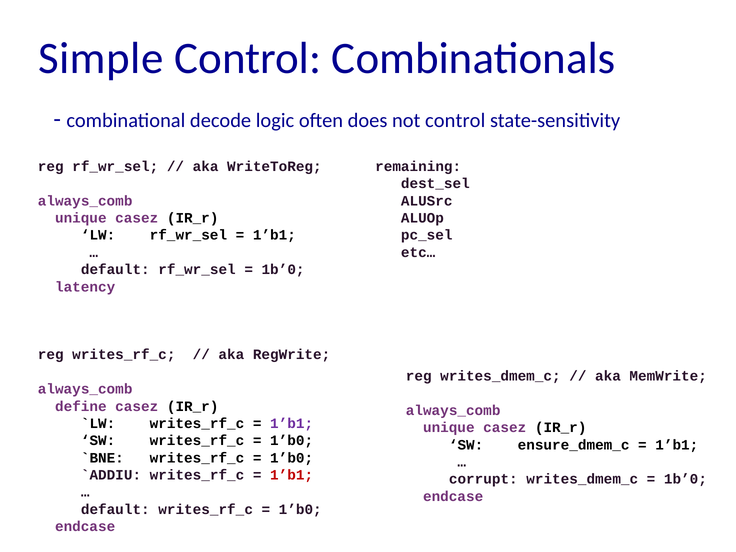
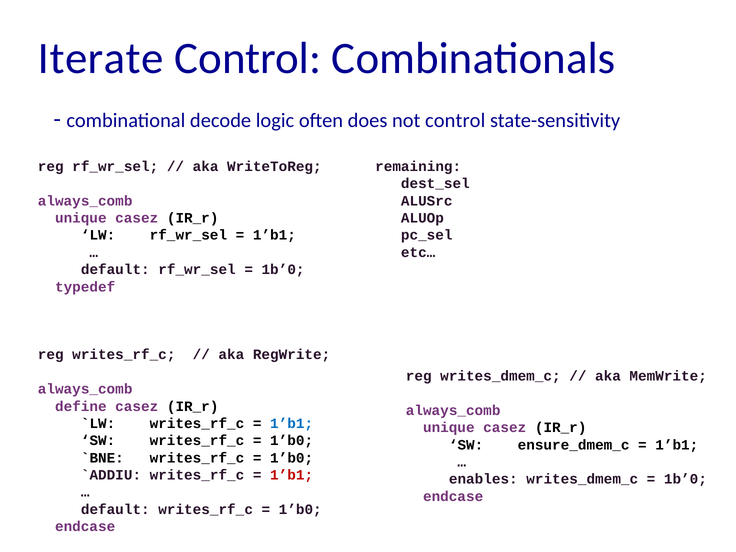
Simple: Simple -> Iterate
latency: latency -> typedef
1’b1 at (292, 423) colour: purple -> blue
corrupt: corrupt -> enables
